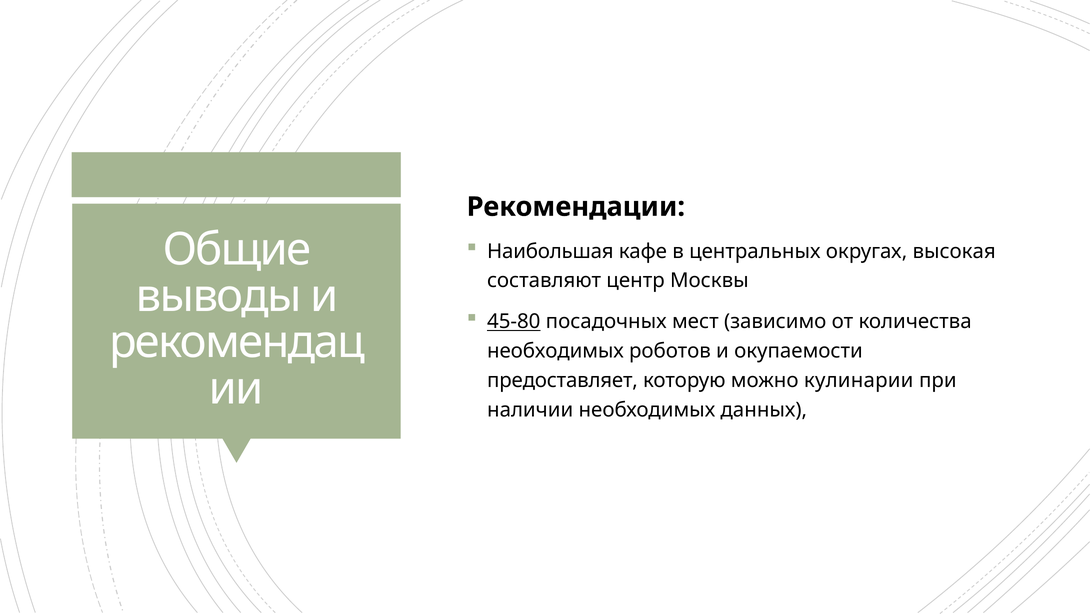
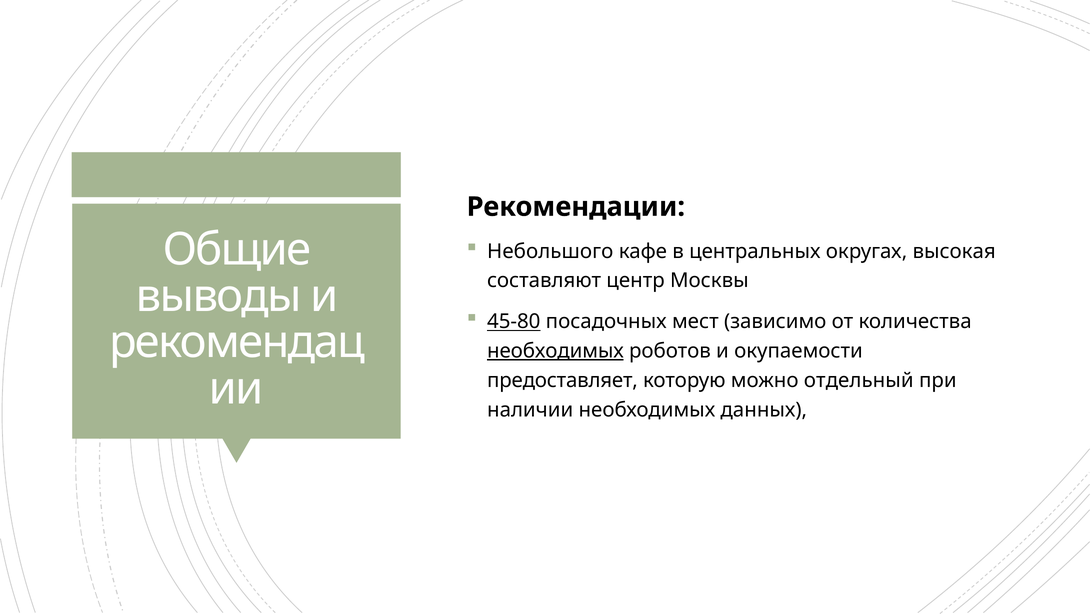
Наибольшая: Наибольшая -> Небольшого
необходимых at (555, 351) underline: none -> present
кулинарии: кулинарии -> отдельный
